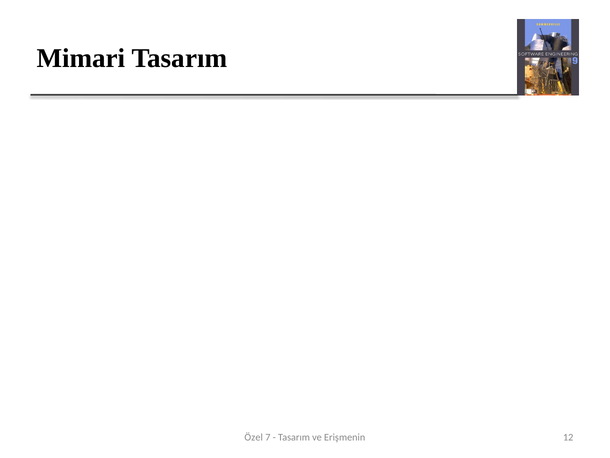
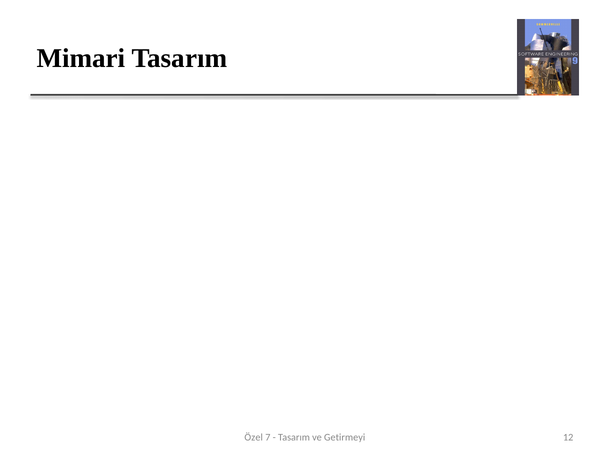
Erişmenin: Erişmenin -> Getirmeyi
